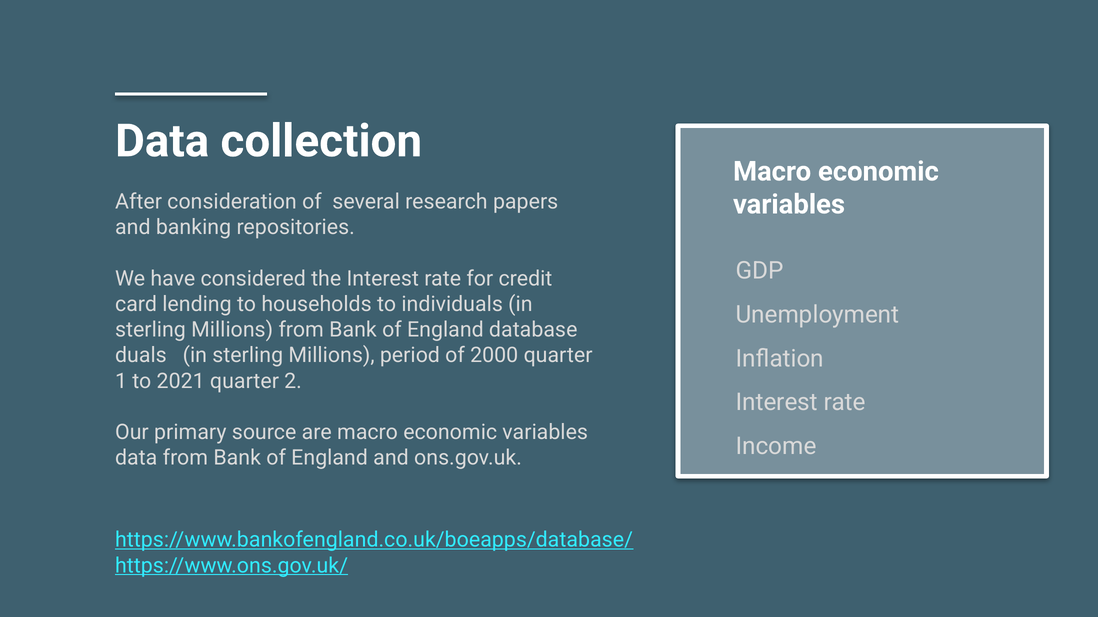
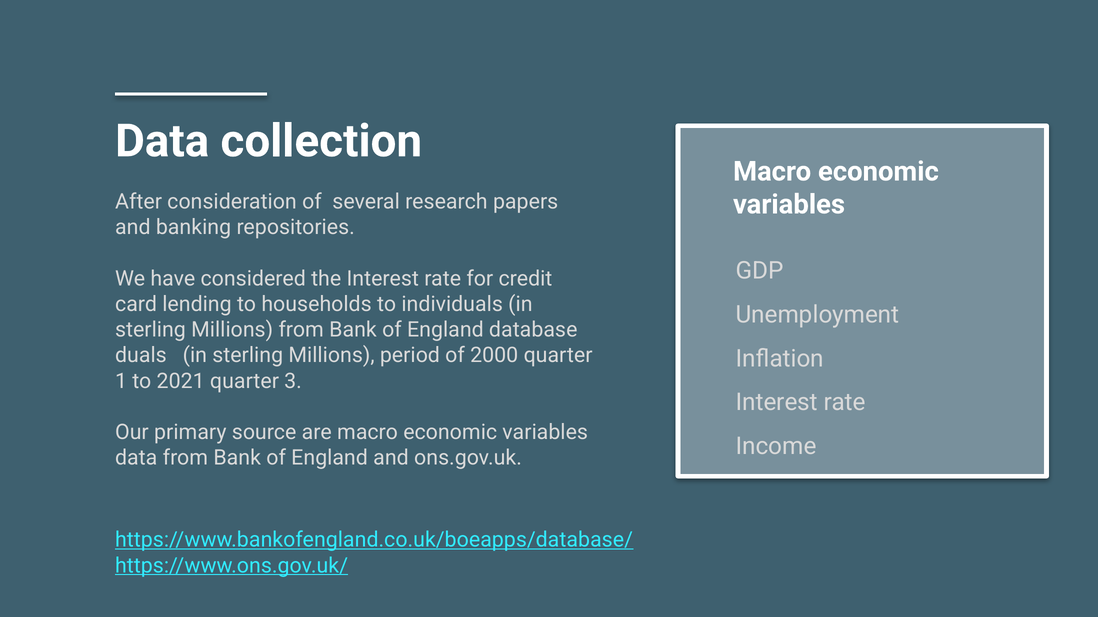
2: 2 -> 3
